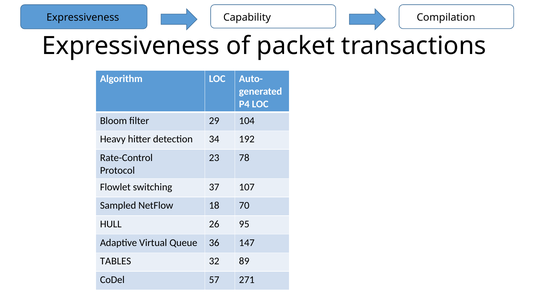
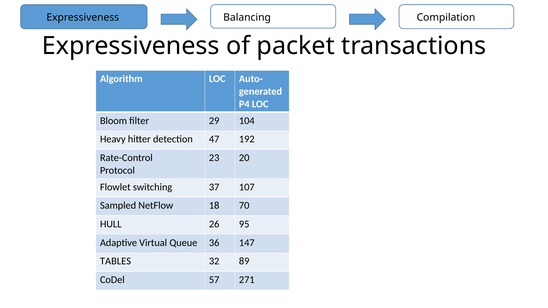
Capability: Capability -> Balancing
34: 34 -> 47
78: 78 -> 20
